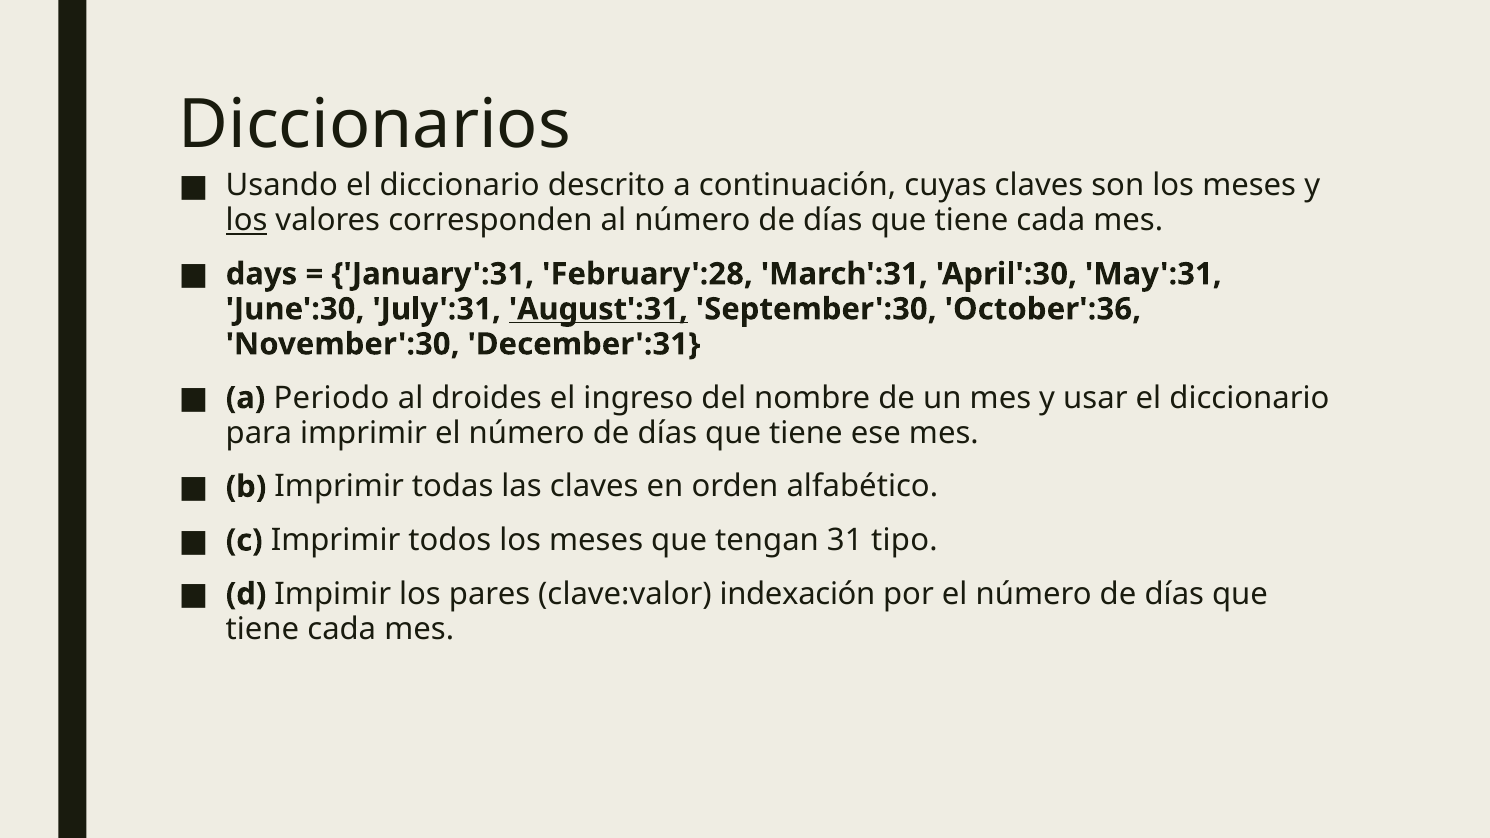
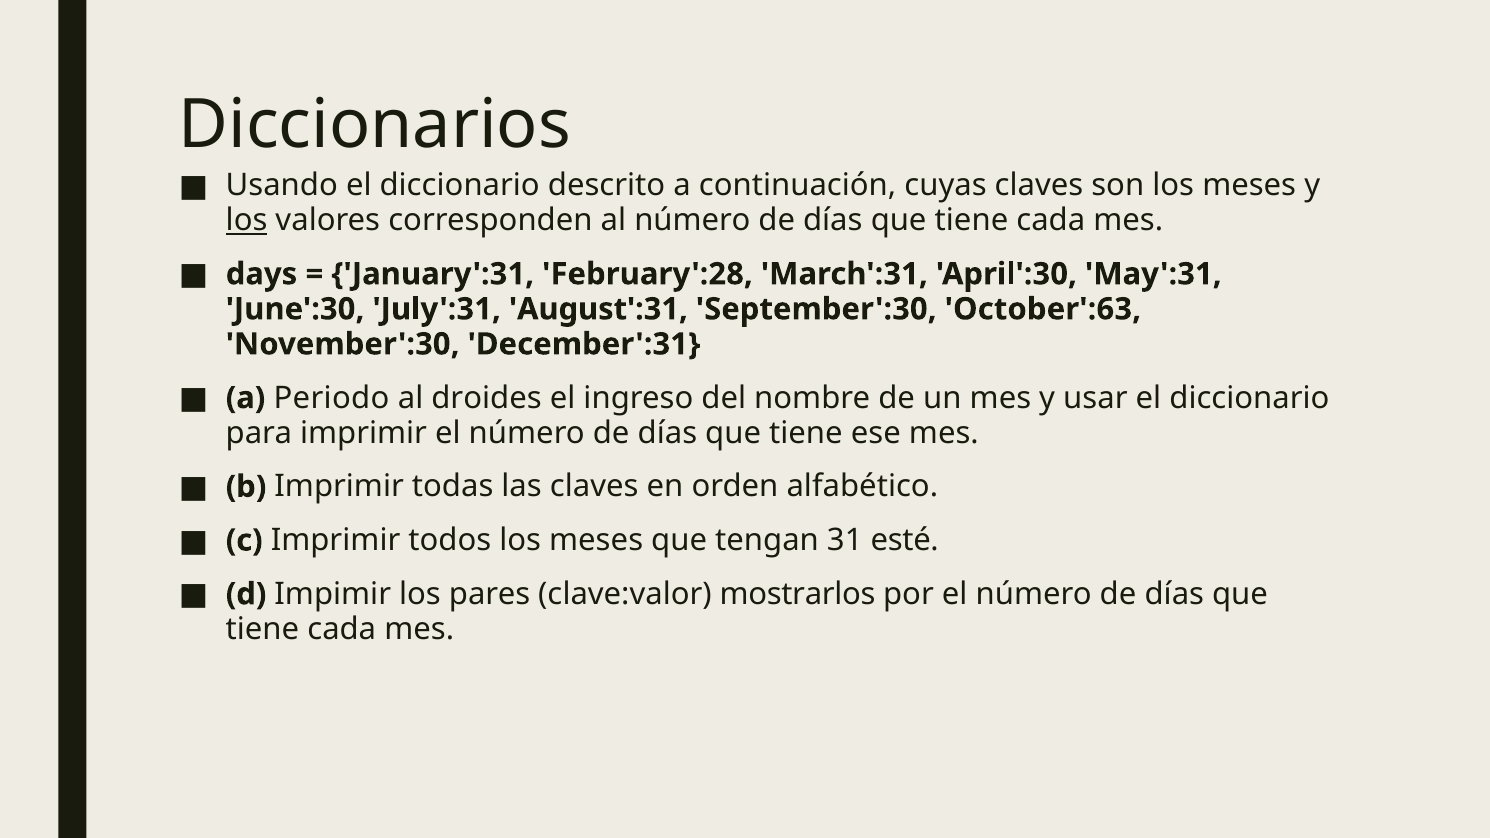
August':31 underline: present -> none
October':36: October':36 -> October':63
tipo: tipo -> esté
indexación: indexación -> mostrarlos
